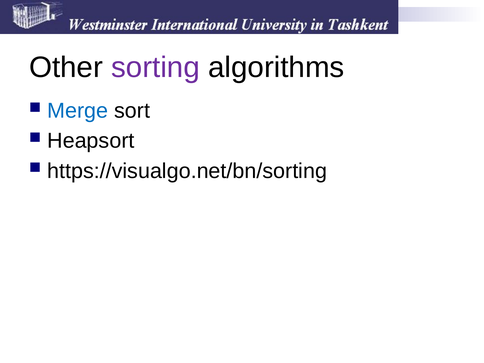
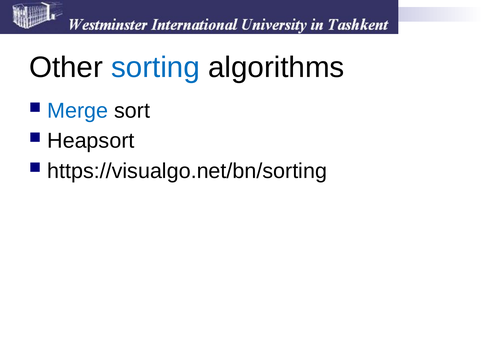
sorting colour: purple -> blue
